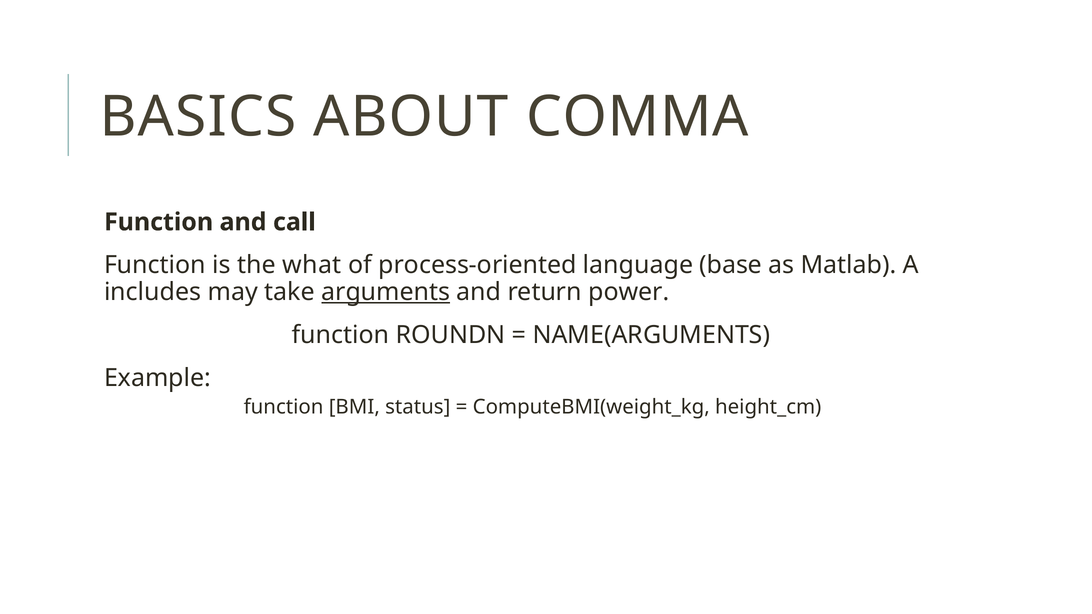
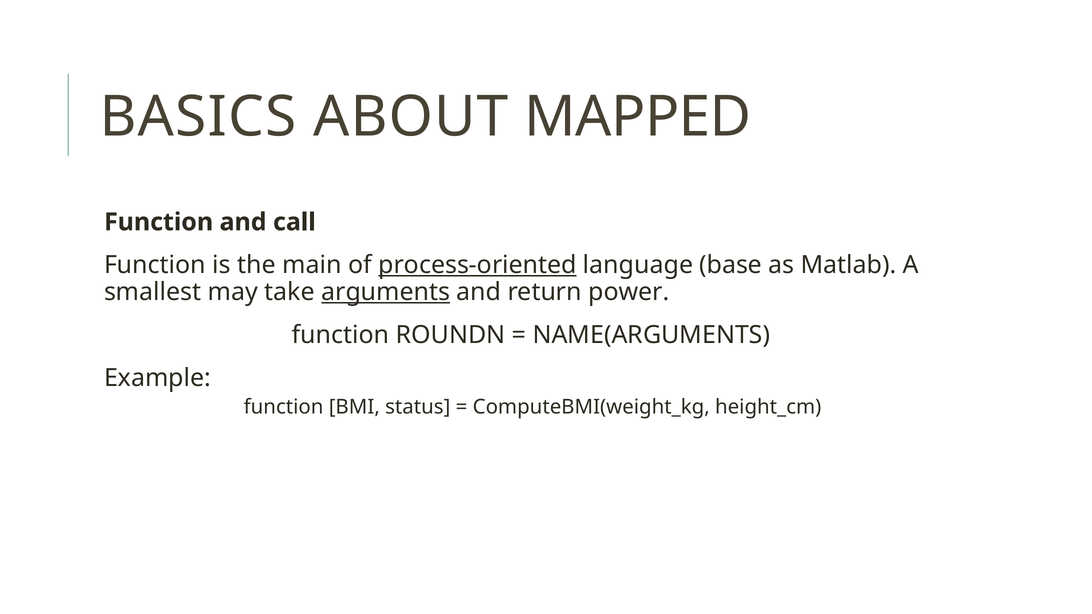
COMMA: COMMA -> MAPPED
what: what -> main
process-oriented underline: none -> present
includes: includes -> smallest
